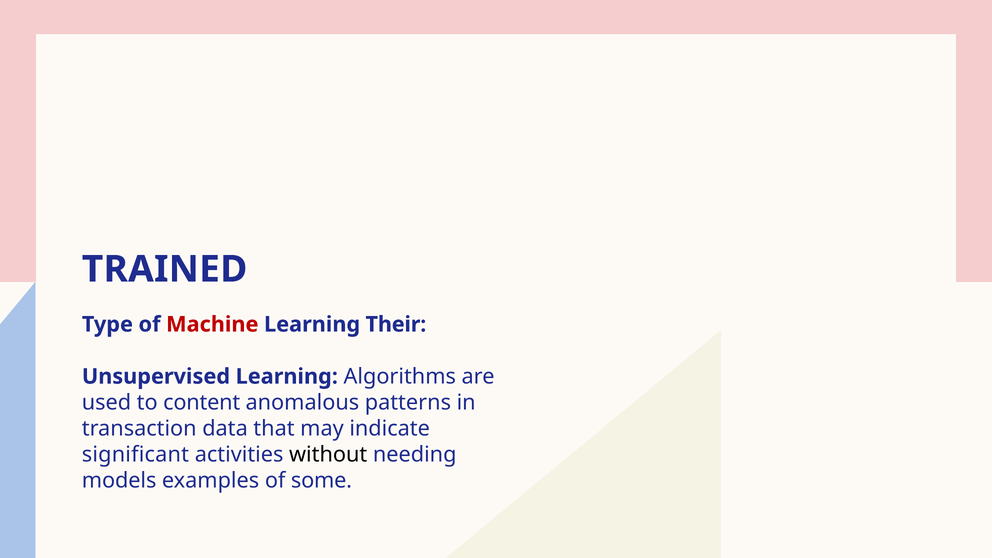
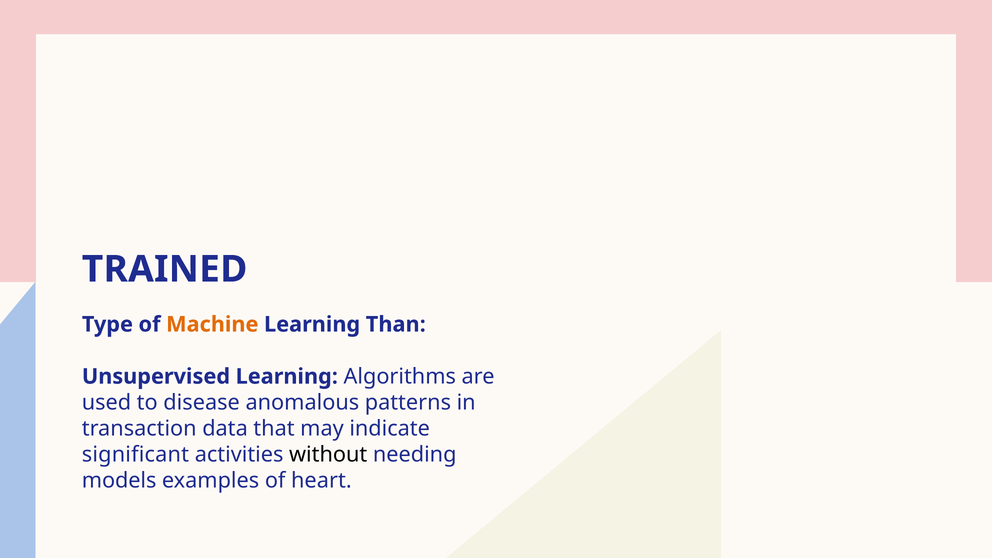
Machine colour: red -> orange
Their: Their -> Than
content: content -> disease
some: some -> heart
